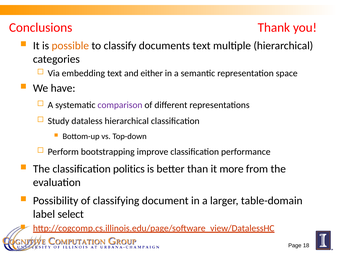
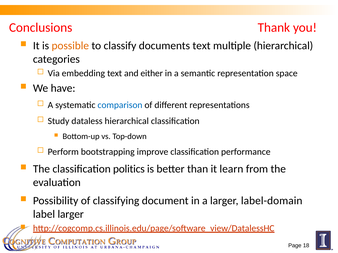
comparison colour: purple -> blue
more: more -> learn
table-domain: table-domain -> label-domain
label select: select -> larger
